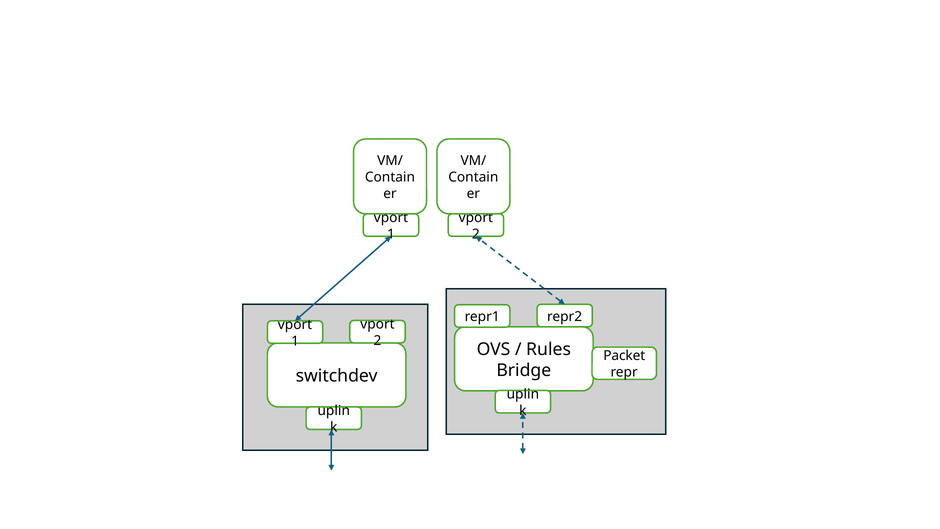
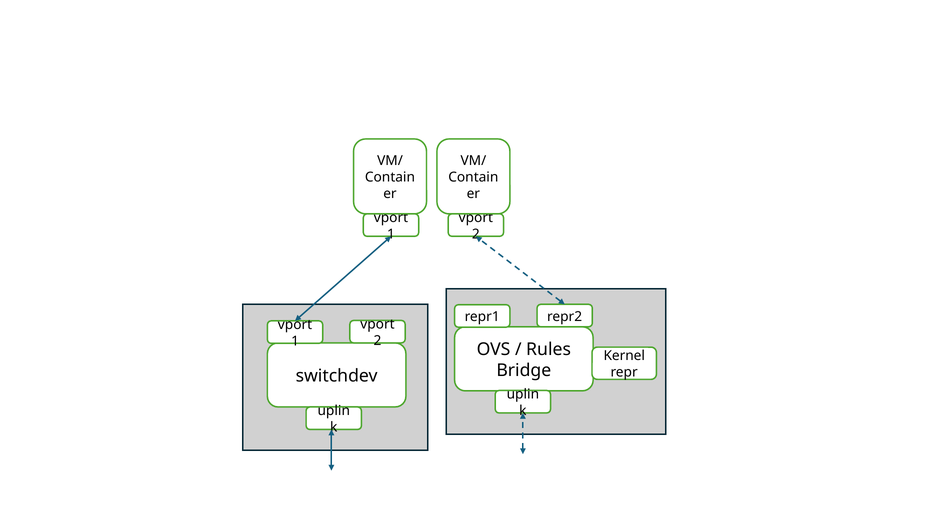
Packet: Packet -> Kernel
